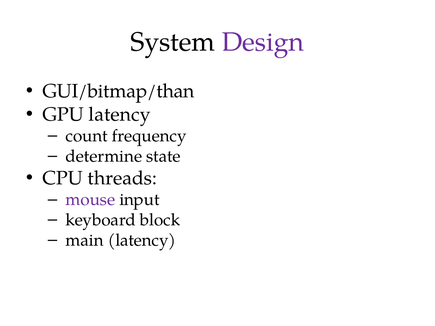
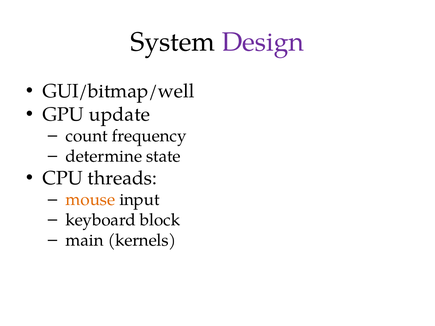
GUI/bitmap/than: GUI/bitmap/than -> GUI/bitmap/well
GPU latency: latency -> update
mouse colour: purple -> orange
main latency: latency -> kernels
